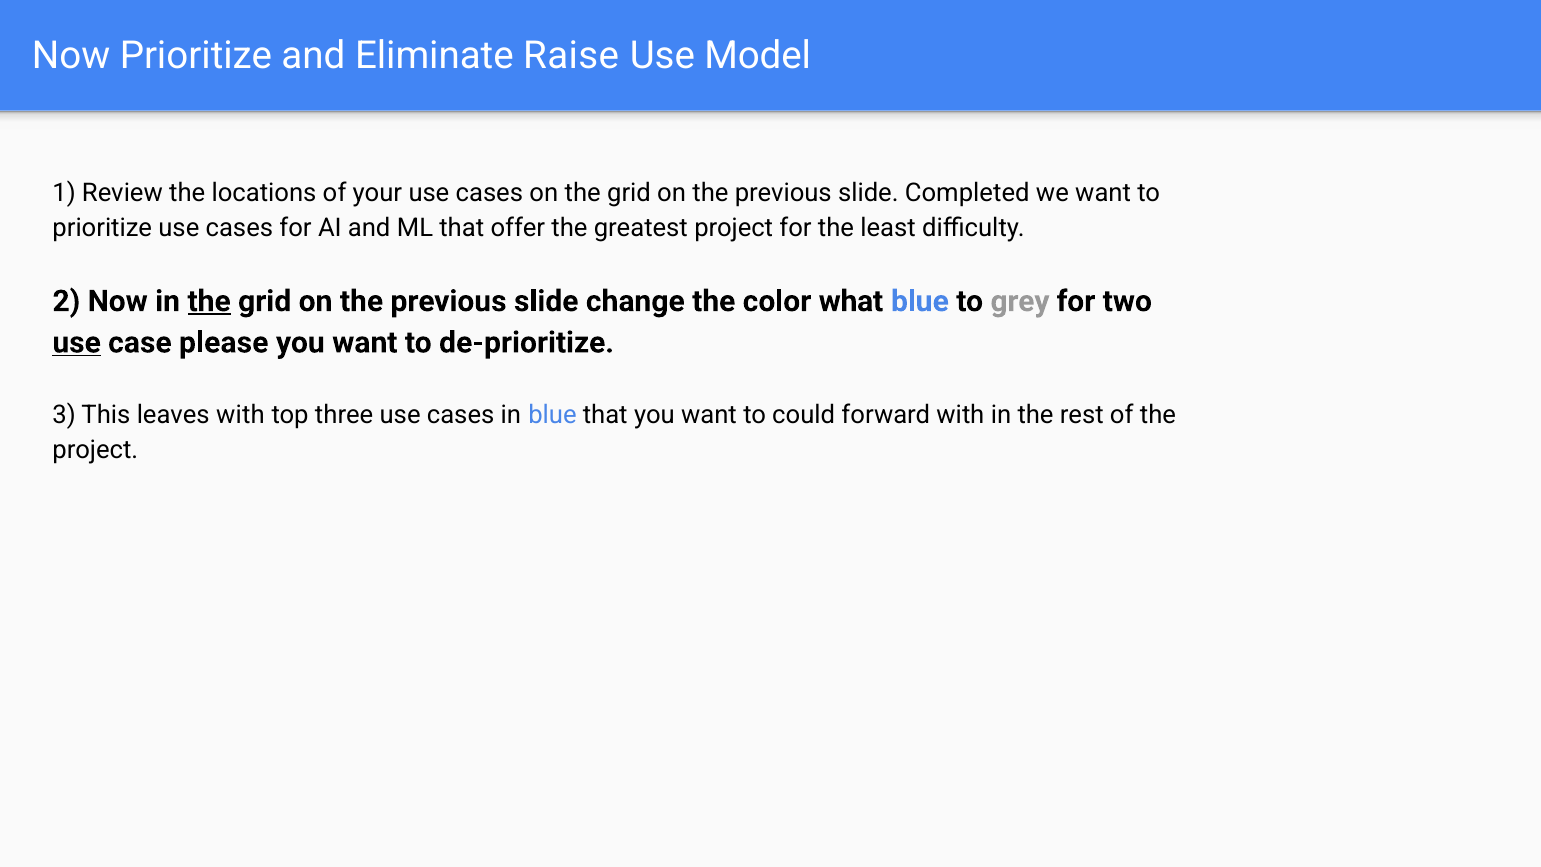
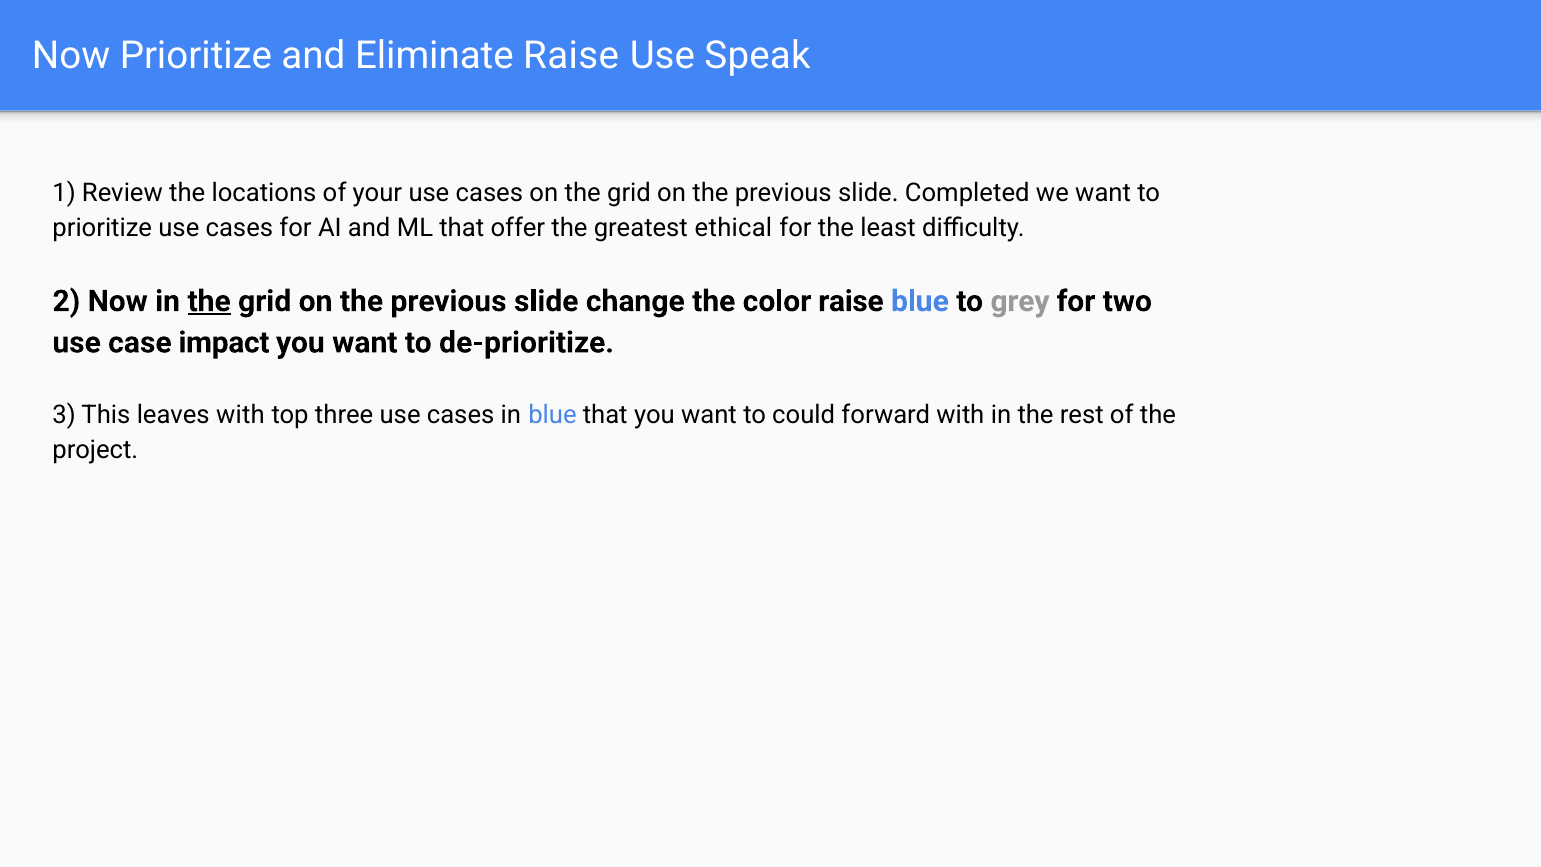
Model: Model -> Speak
greatest project: project -> ethical
color what: what -> raise
use at (77, 343) underline: present -> none
please: please -> impact
